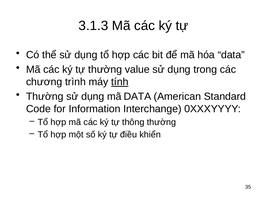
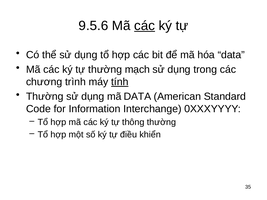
3.1.3: 3.1.3 -> 9.5.6
các at (145, 26) underline: none -> present
value: value -> mạch
